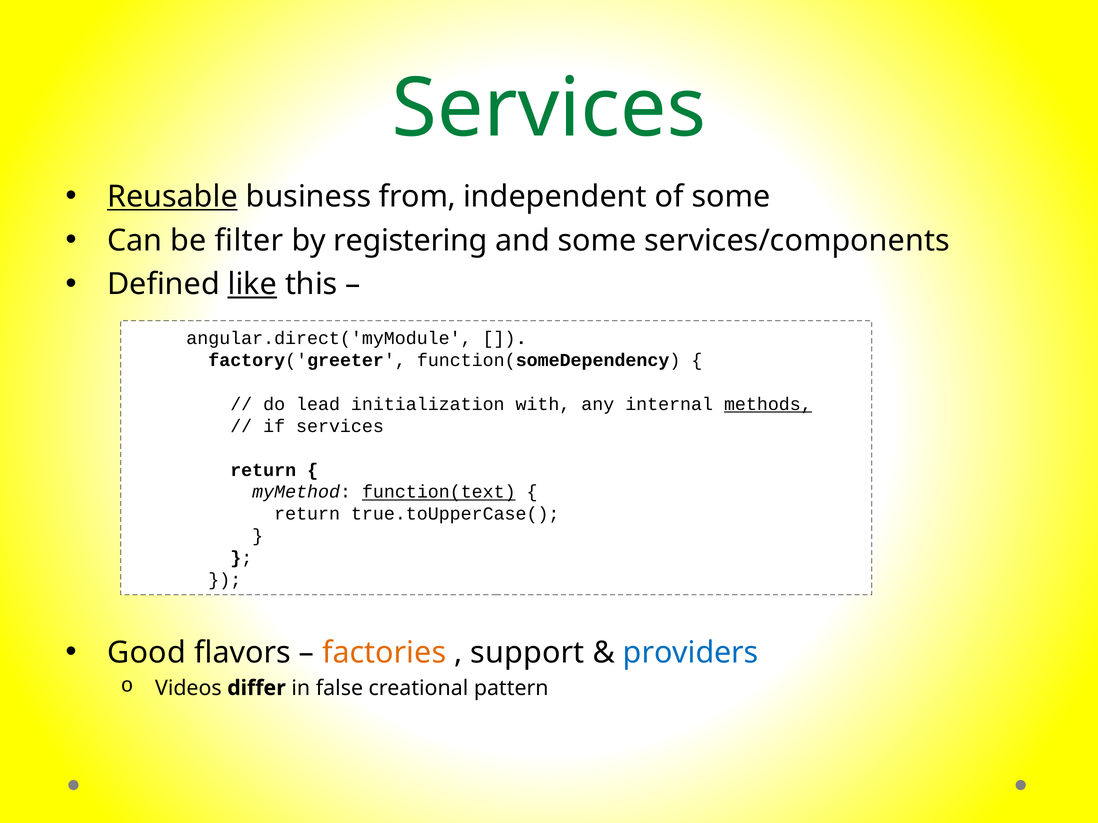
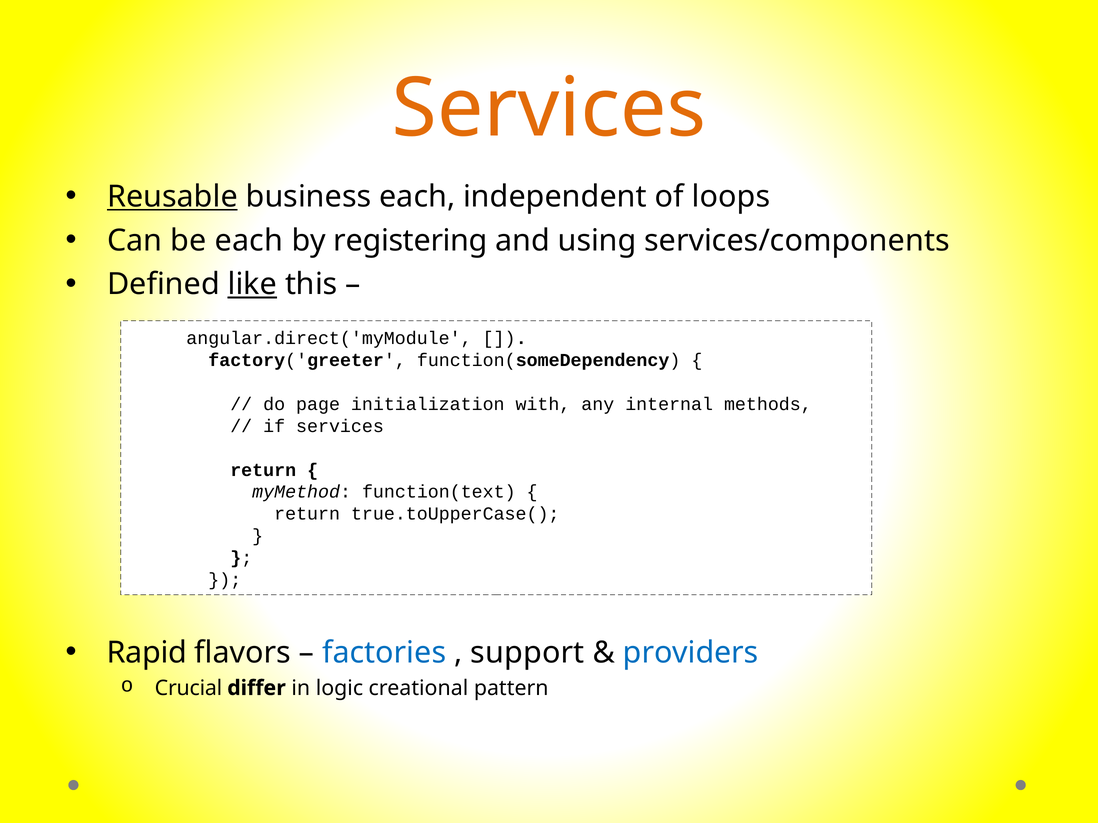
Services at (549, 108) colour: green -> orange
business from: from -> each
of some: some -> loops
be filter: filter -> each
and some: some -> using
lead: lead -> page
methods underline: present -> none
function(text underline: present -> none
Good: Good -> Rapid
factories colour: orange -> blue
Videos: Videos -> Crucial
false: false -> logic
